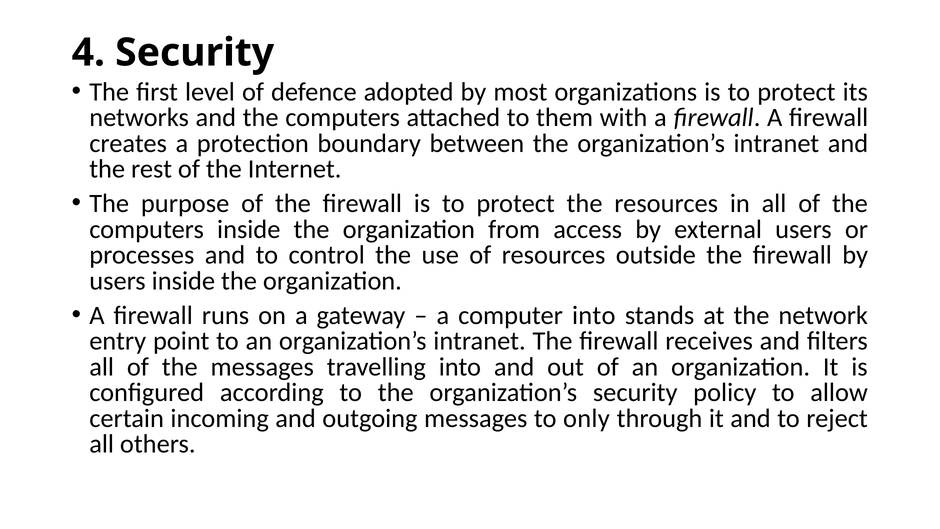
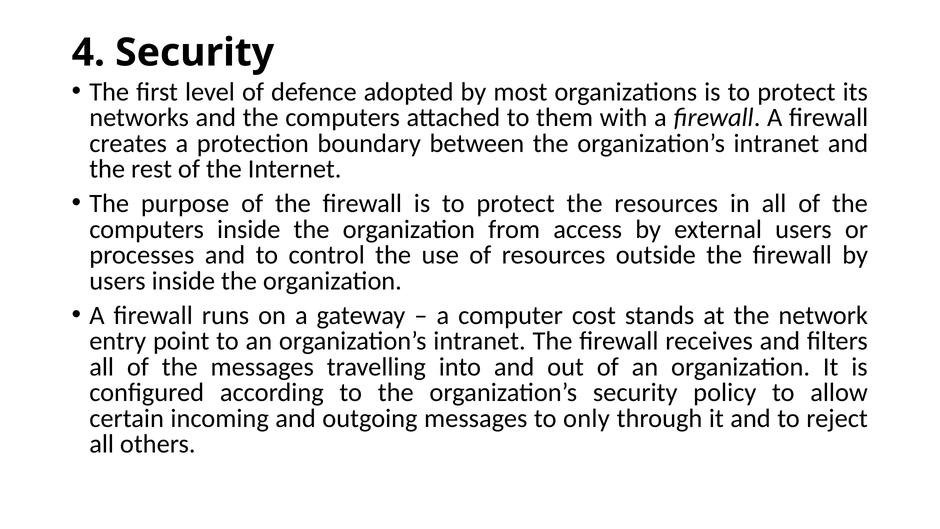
computer into: into -> cost
